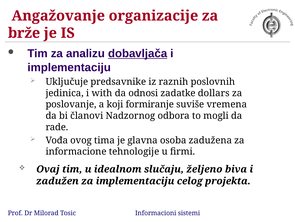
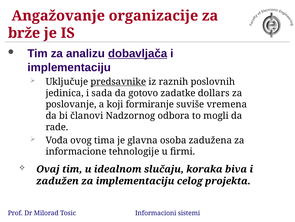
predsavnike underline: none -> present
with: with -> sada
odnosi: odnosi -> gotovo
željeno: željeno -> koraka
